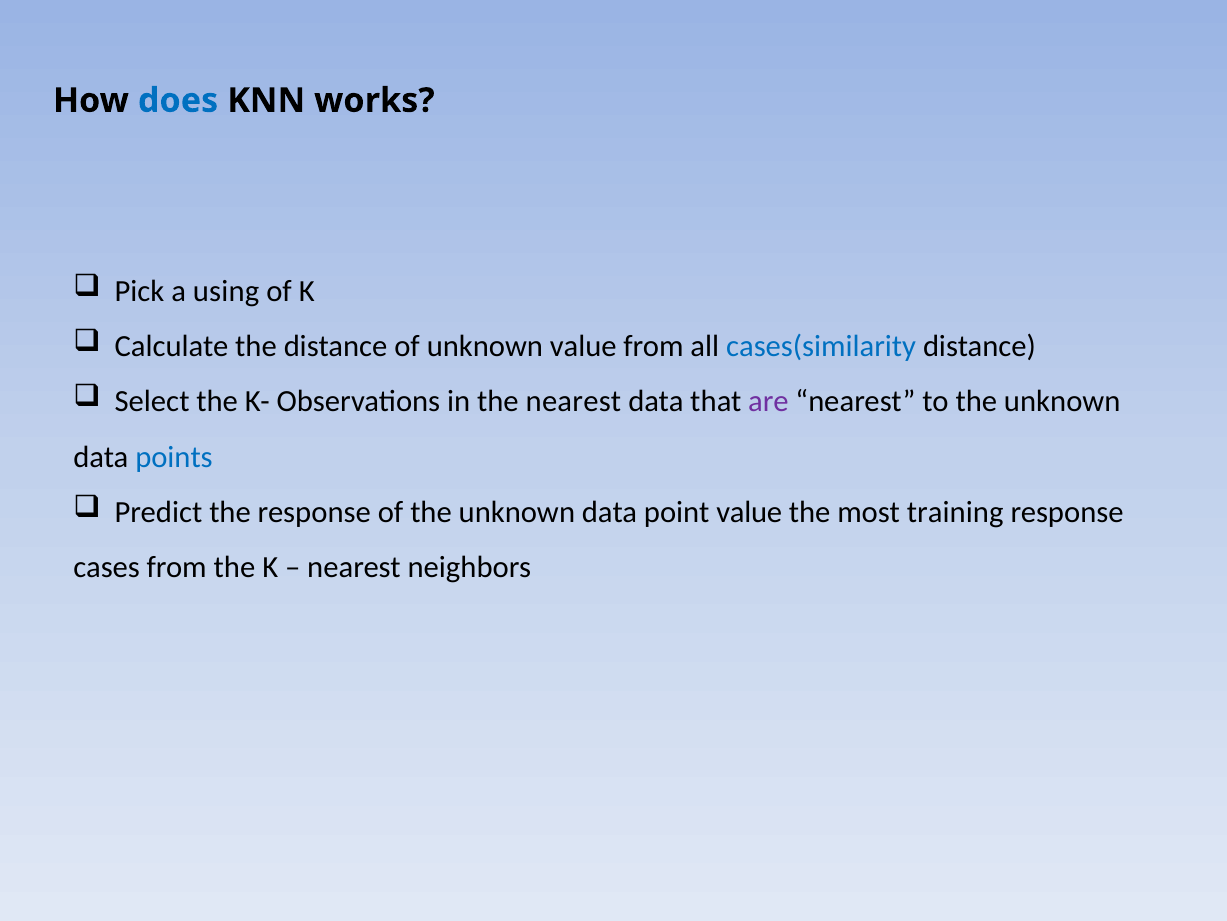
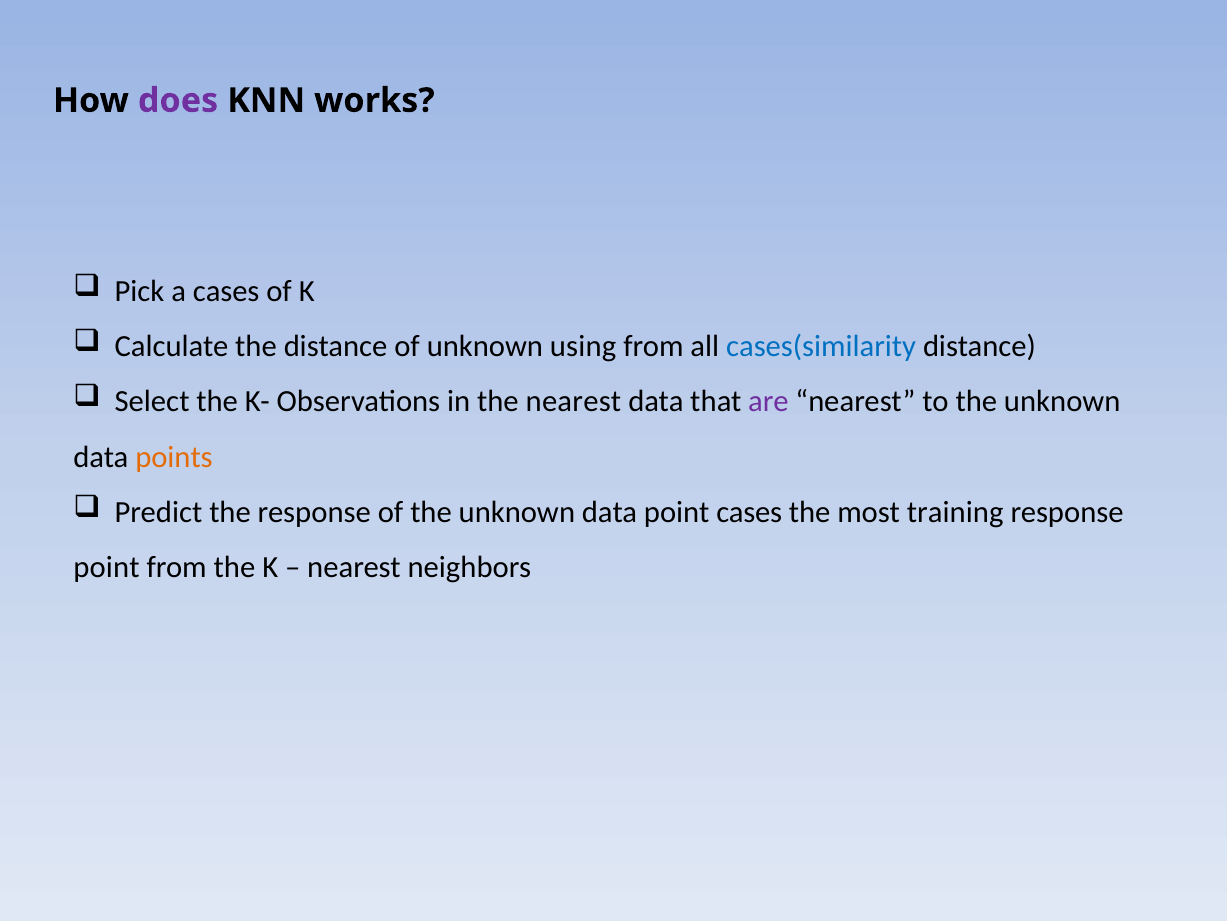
does colour: blue -> purple
a using: using -> cases
unknown value: value -> using
points colour: blue -> orange
point value: value -> cases
cases at (107, 567): cases -> point
